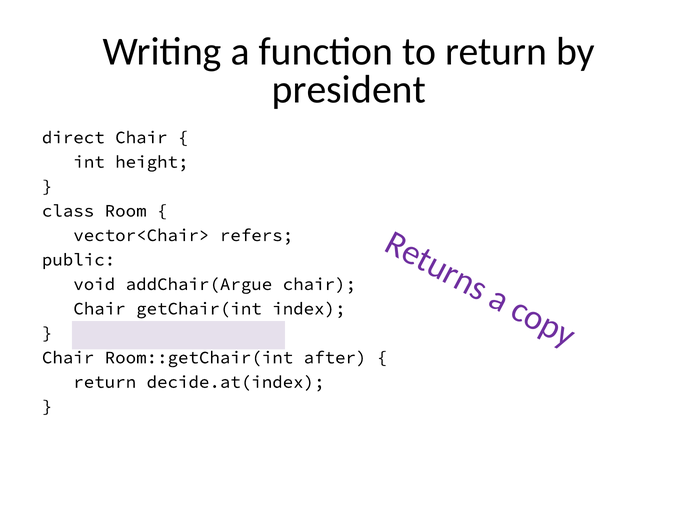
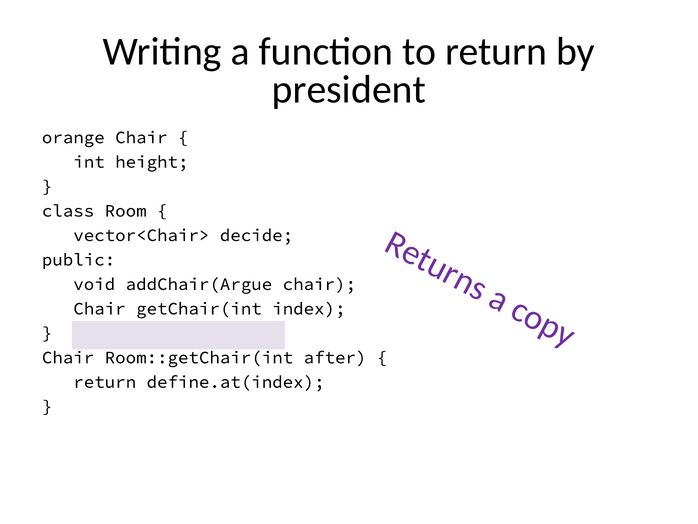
direct: direct -> orange
refers: refers -> decide
decide.at(index: decide.at(index -> define.at(index
